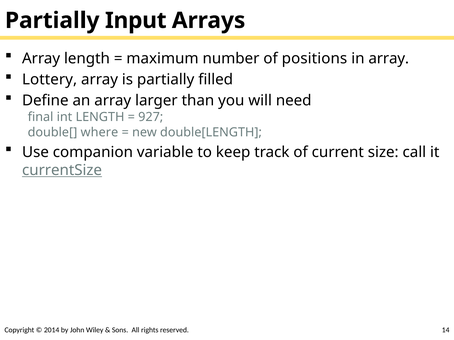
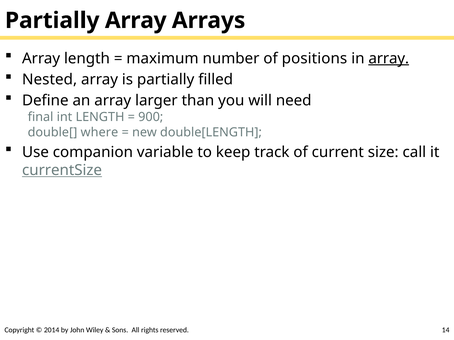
Partially Input: Input -> Array
array at (389, 58) underline: none -> present
Lottery: Lottery -> Nested
927: 927 -> 900
